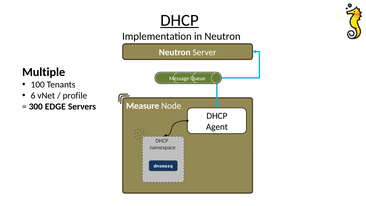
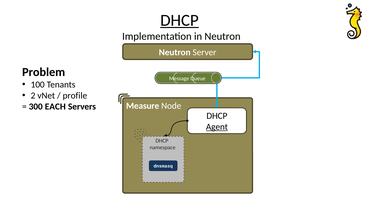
Multiple: Multiple -> Problem
6: 6 -> 2
EDGE: EDGE -> EACH
Agent underline: none -> present
